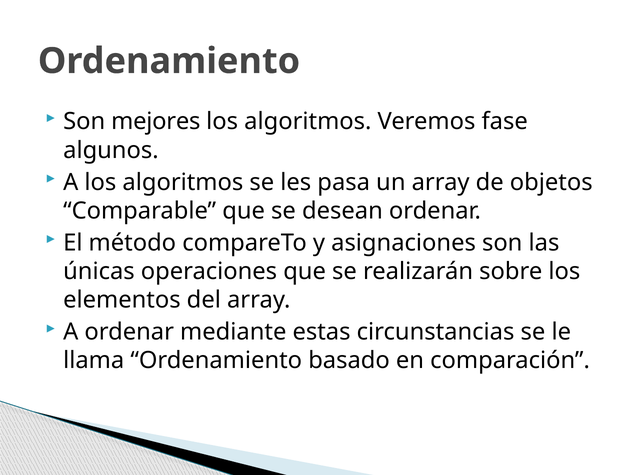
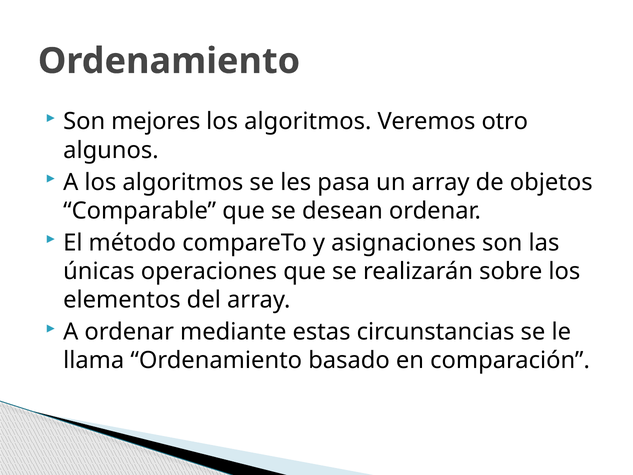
fase: fase -> otro
